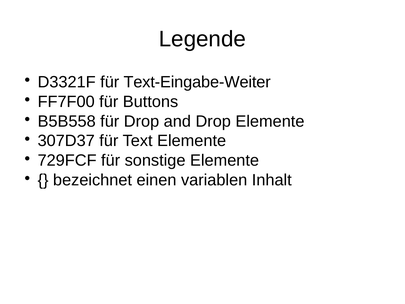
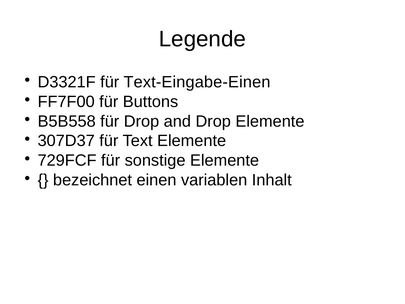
Text-Eingabe-Weiter: Text-Eingabe-Weiter -> Text-Eingabe-Einen
